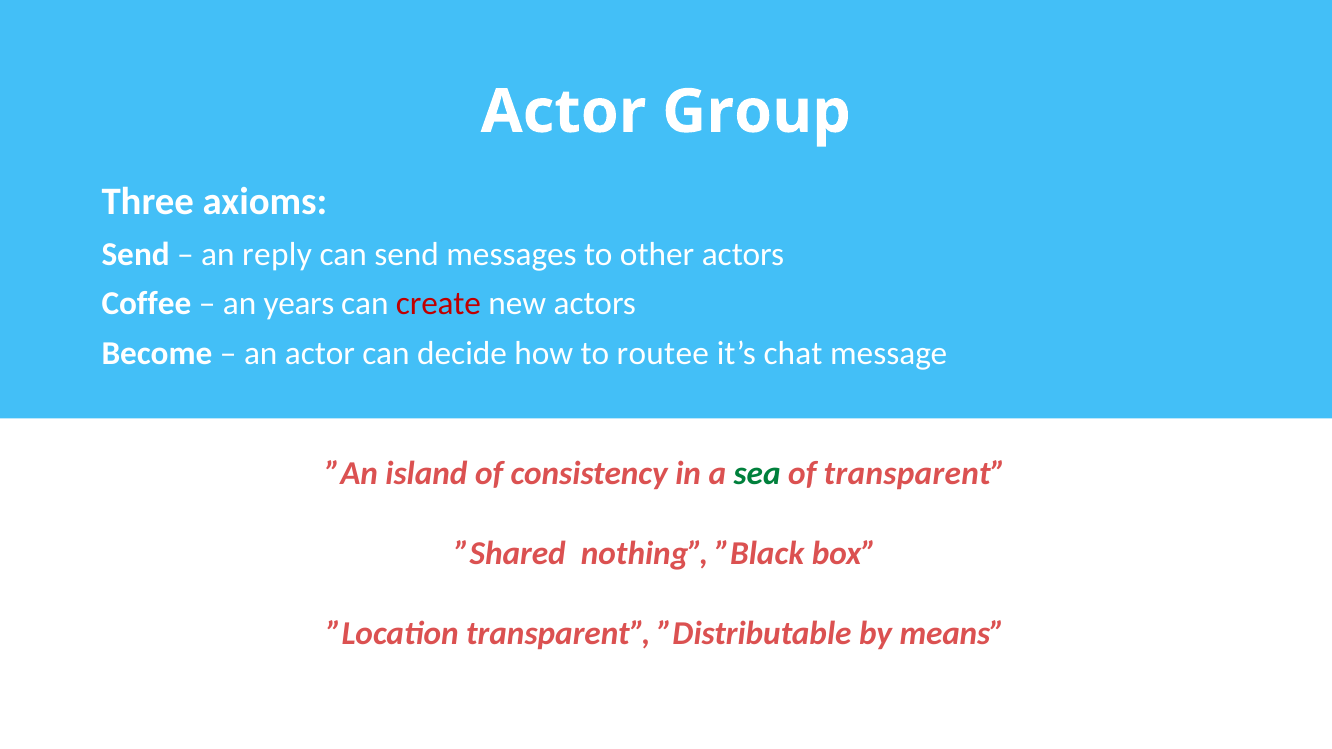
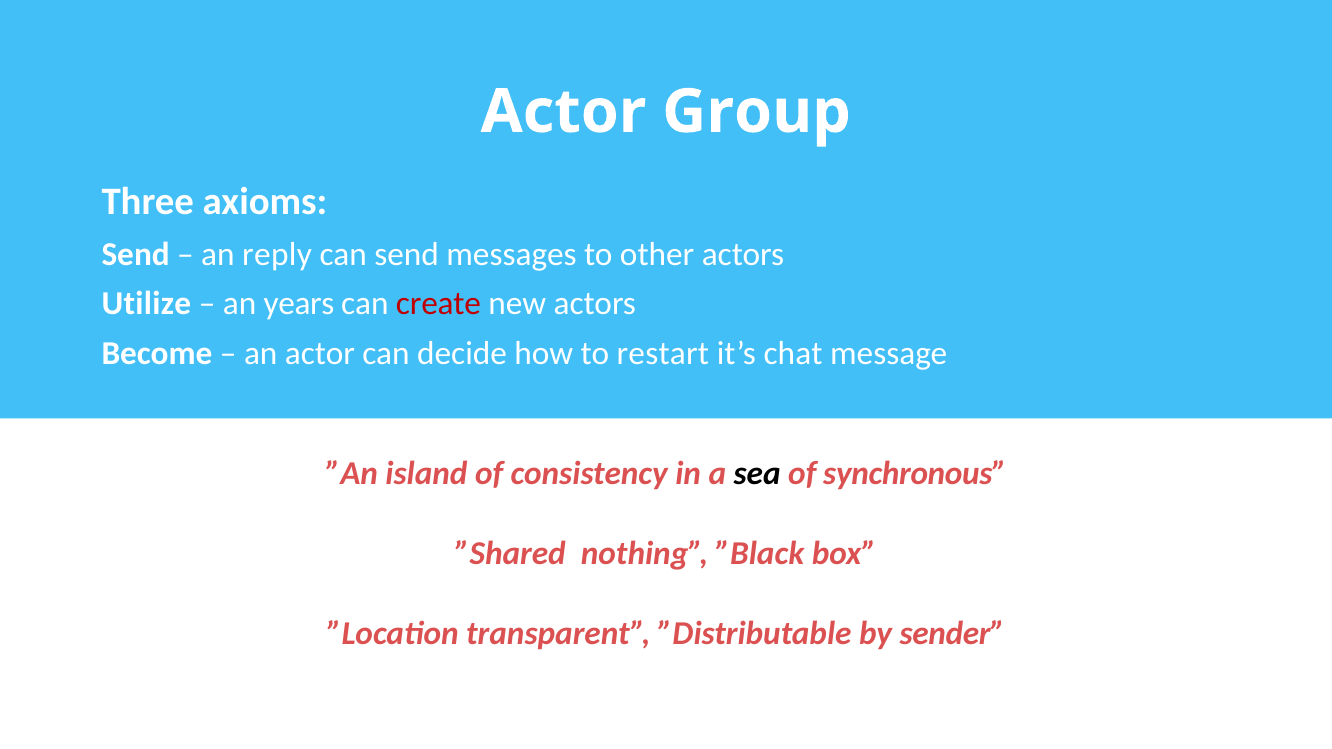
Coffee: Coffee -> Utilize
routee: routee -> restart
sea colour: green -> black
of transparent: transparent -> synchronous
means: means -> sender
